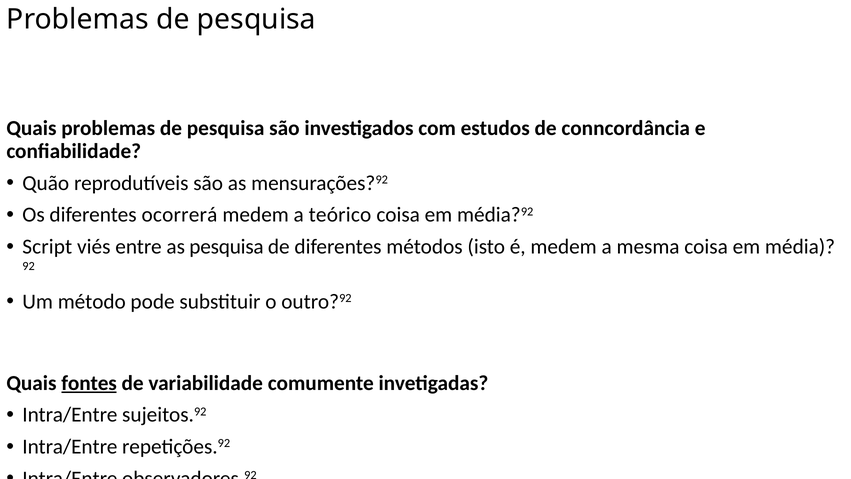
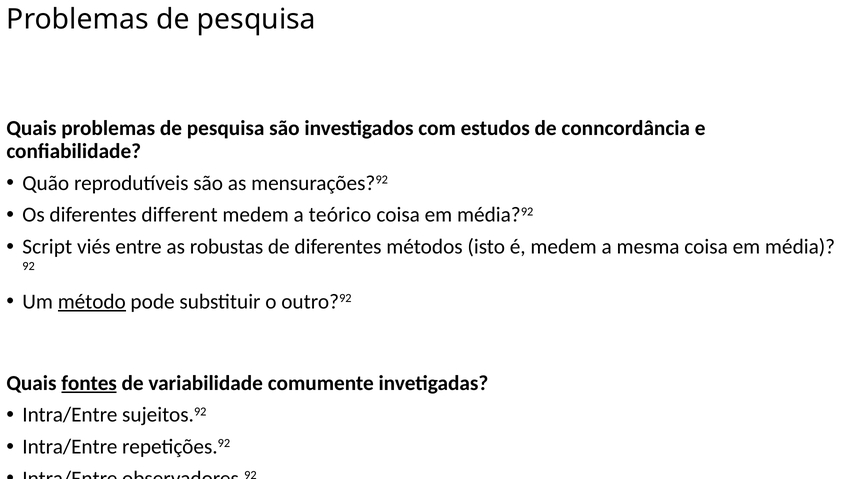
ocorrerá: ocorrerá -> different
as pesquisa: pesquisa -> robustas
método underline: none -> present
